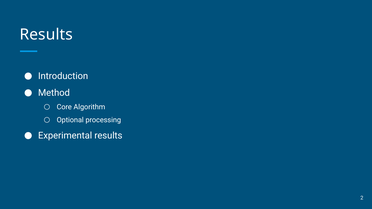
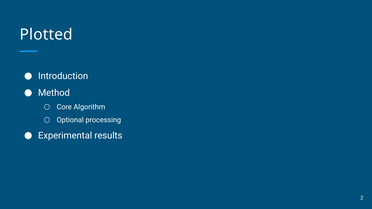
Results at (46, 35): Results -> Plotted
